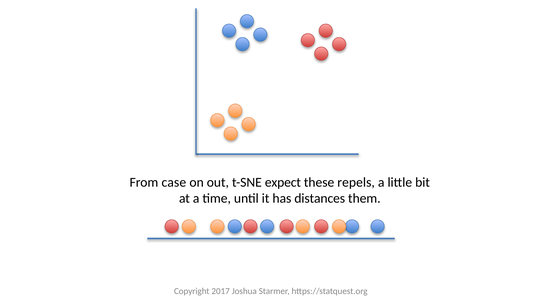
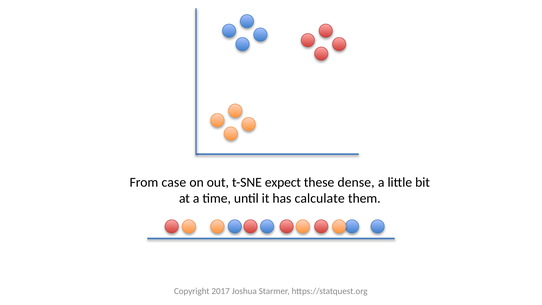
repels: repels -> dense
distances: distances -> calculate
